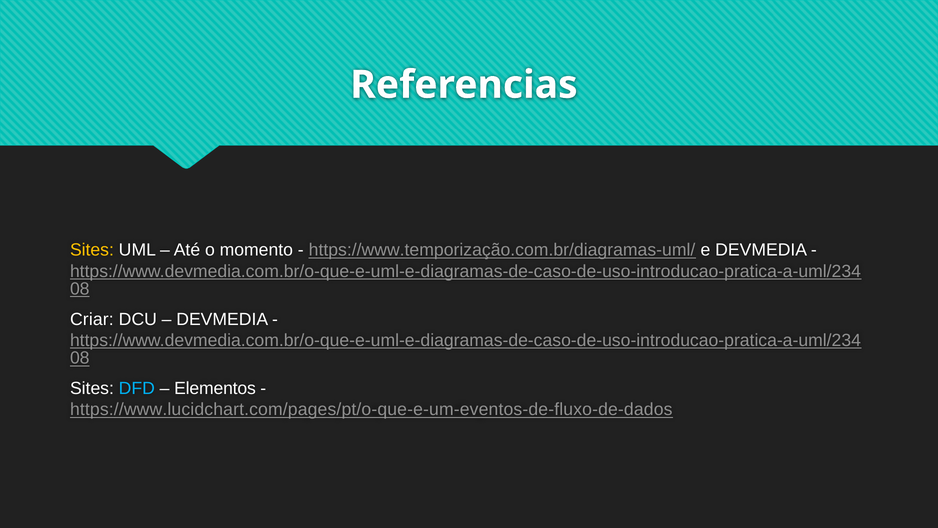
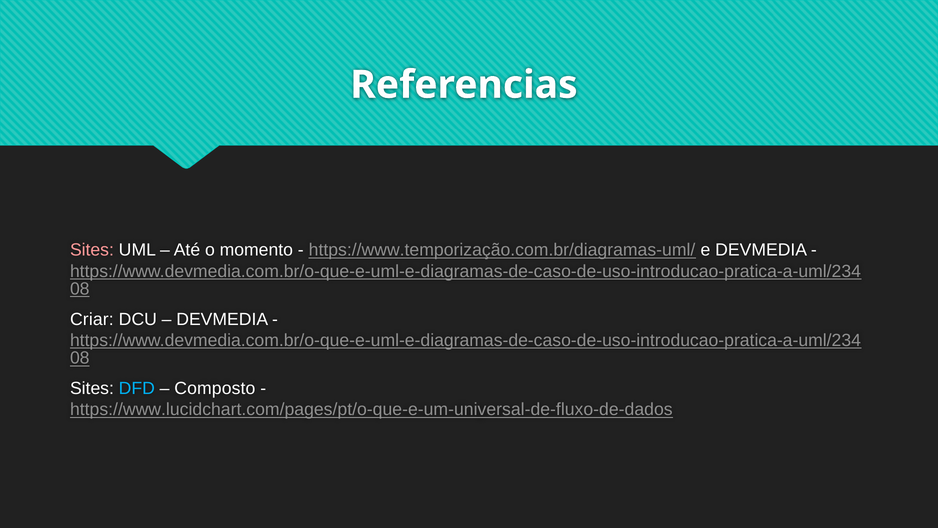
Sites at (92, 250) colour: yellow -> pink
Elementos: Elementos -> Composto
https://www.lucidchart.com/pages/pt/o-que-e-um-eventos-de-fluxo-de-dados: https://www.lucidchart.com/pages/pt/o-que-e-um-eventos-de-fluxo-de-dados -> https://www.lucidchart.com/pages/pt/o-que-e-um-universal-de-fluxo-de-dados
